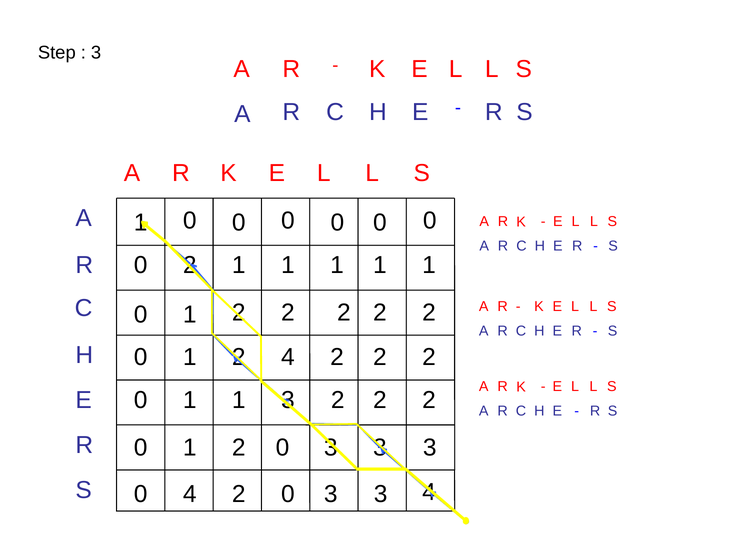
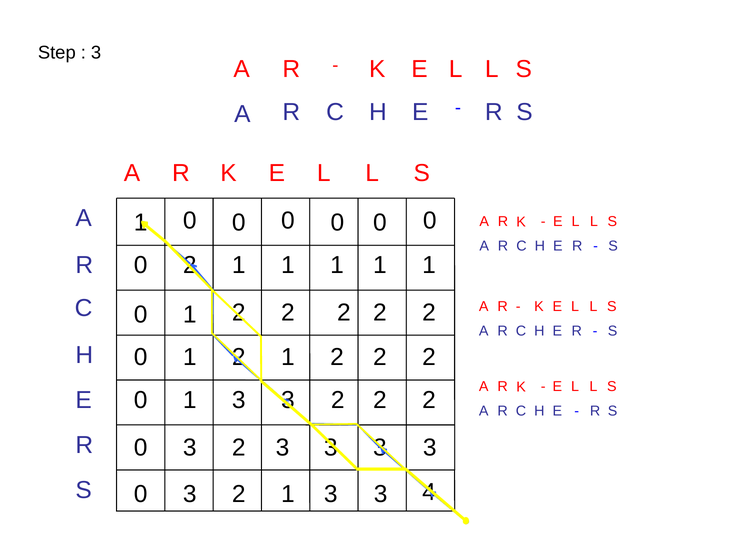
4 at (288, 357): 4 -> 1
0 1 1: 1 -> 3
1 at (190, 447): 1 -> 3
0 at (283, 447): 0 -> 3
4 at (190, 494): 4 -> 3
0 at (288, 494): 0 -> 1
